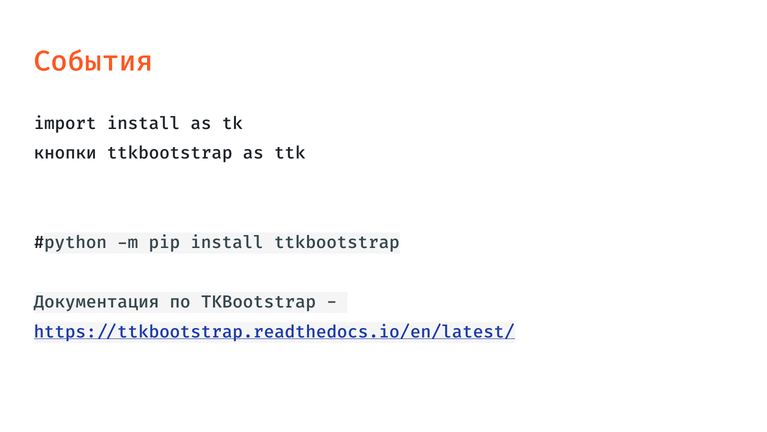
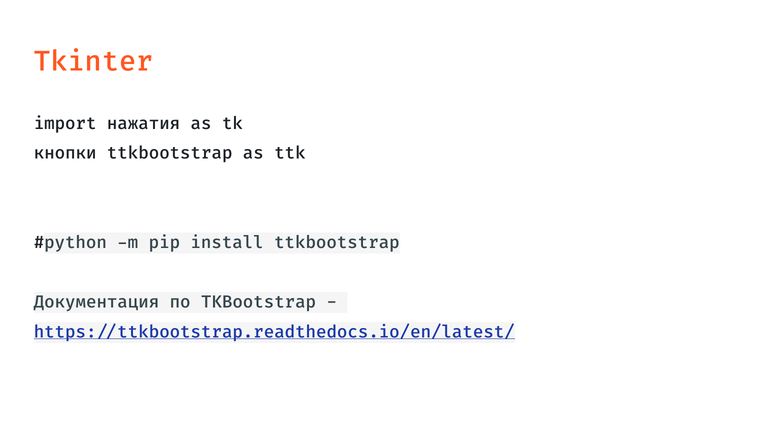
События: События -> Tkinter
import install: install -> нажатия
